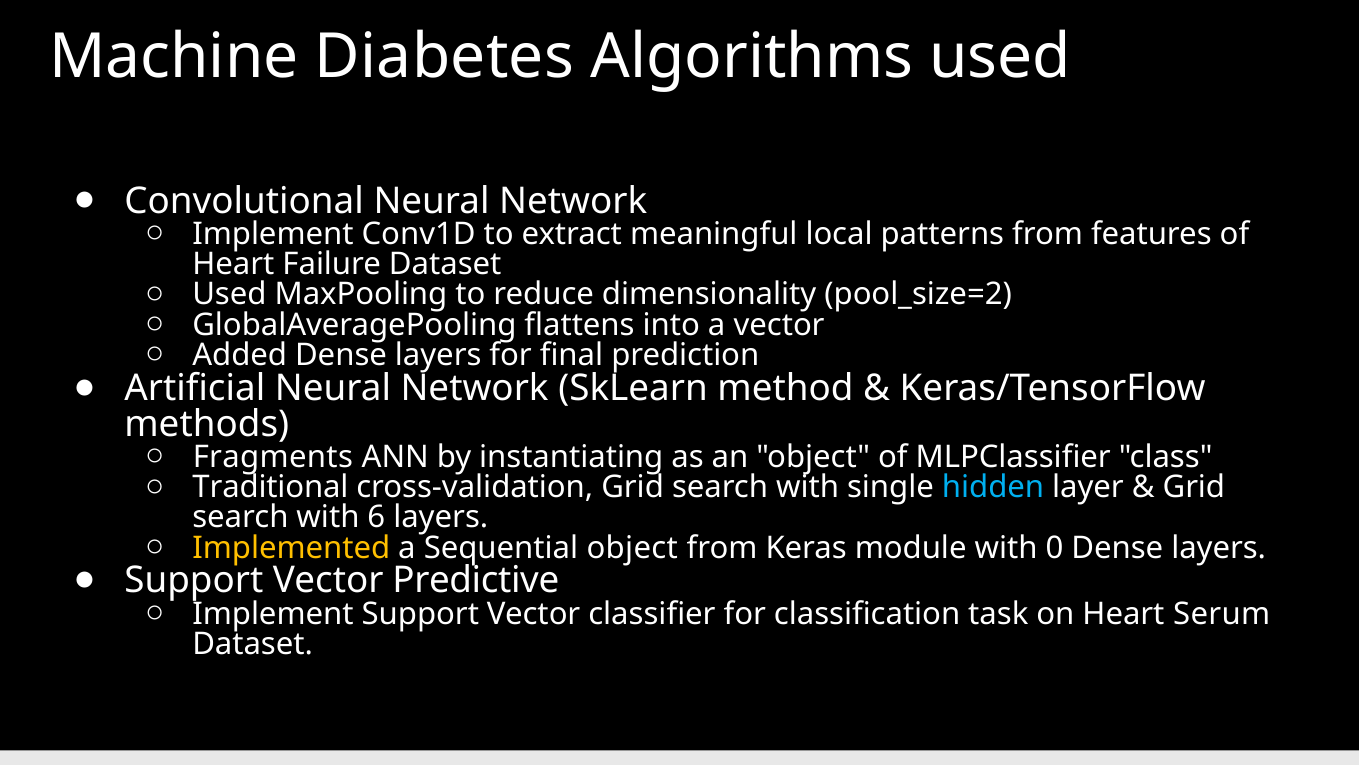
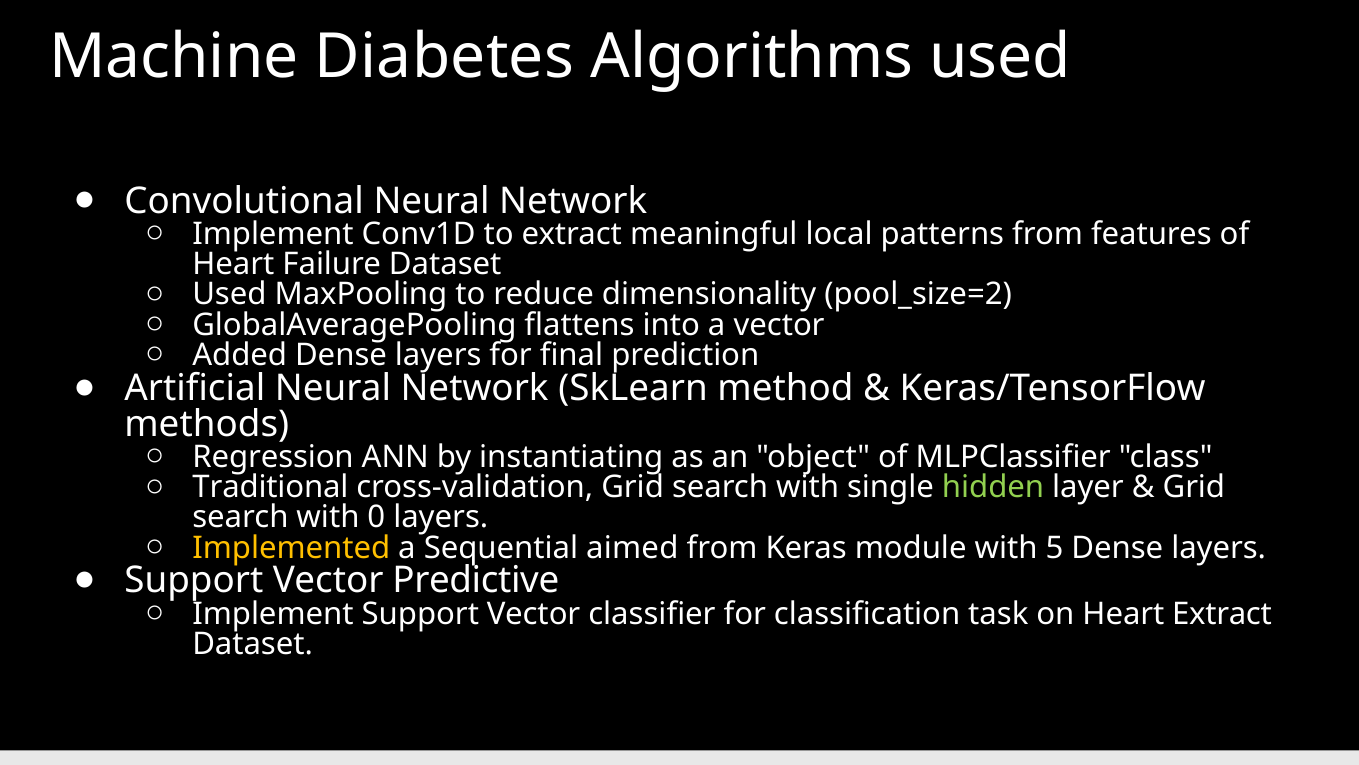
Fragments: Fragments -> Regression
hidden colour: light blue -> light green
6: 6 -> 0
Sequential object: object -> aimed
0: 0 -> 5
Heart Serum: Serum -> Extract
